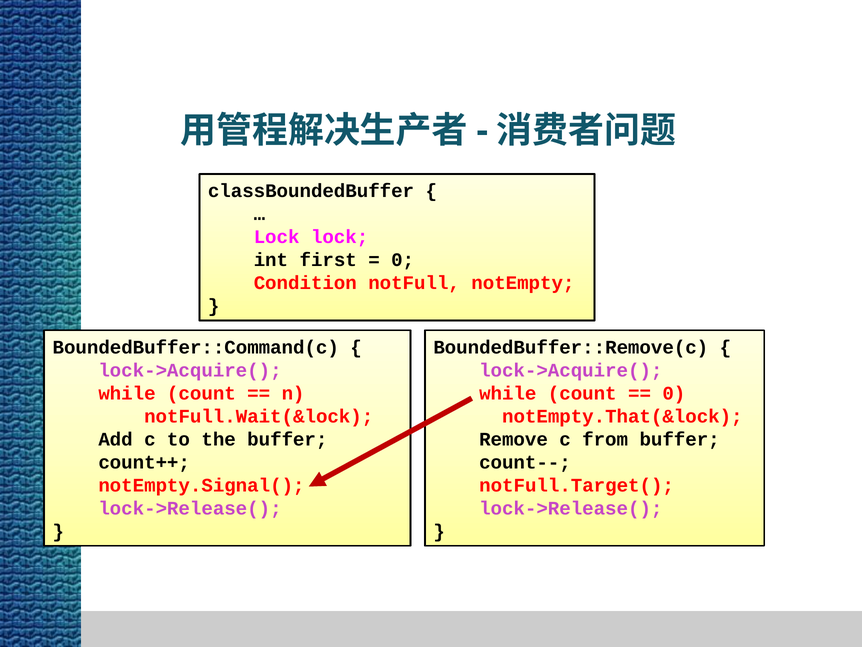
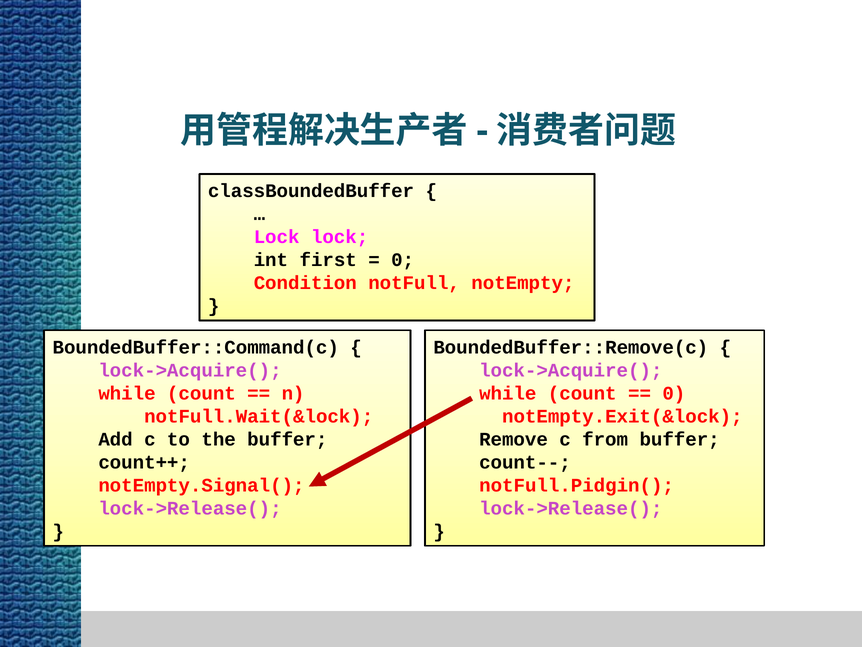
notEmpty.That(&lock: notEmpty.That(&lock -> notEmpty.Exit(&lock
notFull.Target(: notFull.Target( -> notFull.Pidgin(
